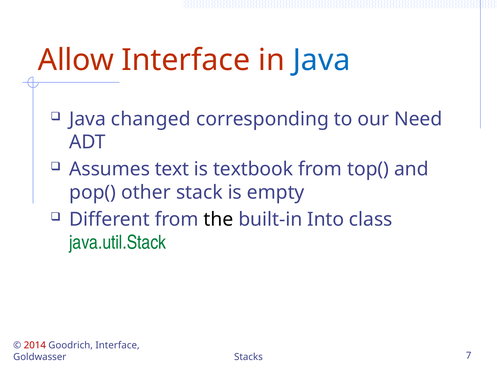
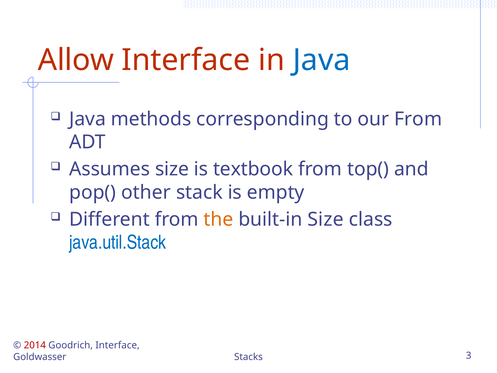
changed: changed -> methods
our Need: Need -> From
Assumes text: text -> size
the colour: black -> orange
built-in Into: Into -> Size
java.util.Stack colour: green -> blue
7: 7 -> 3
